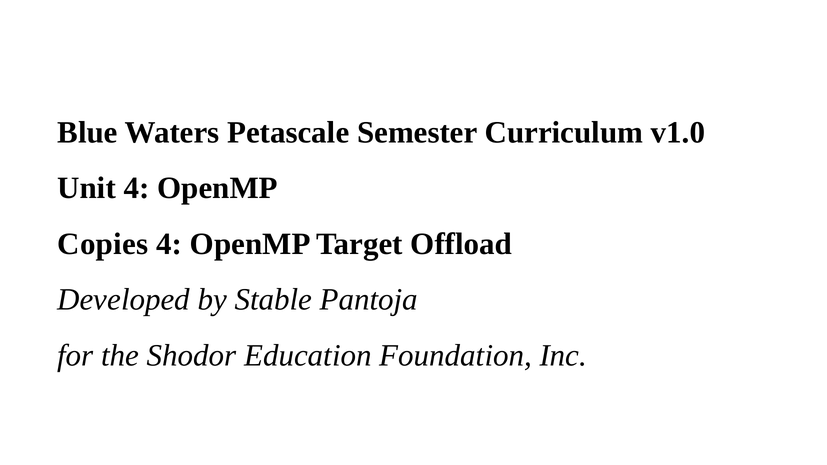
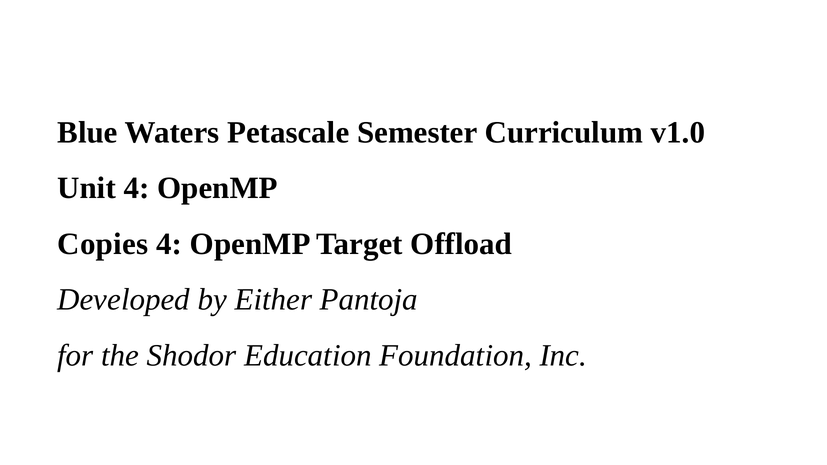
Stable: Stable -> Either
